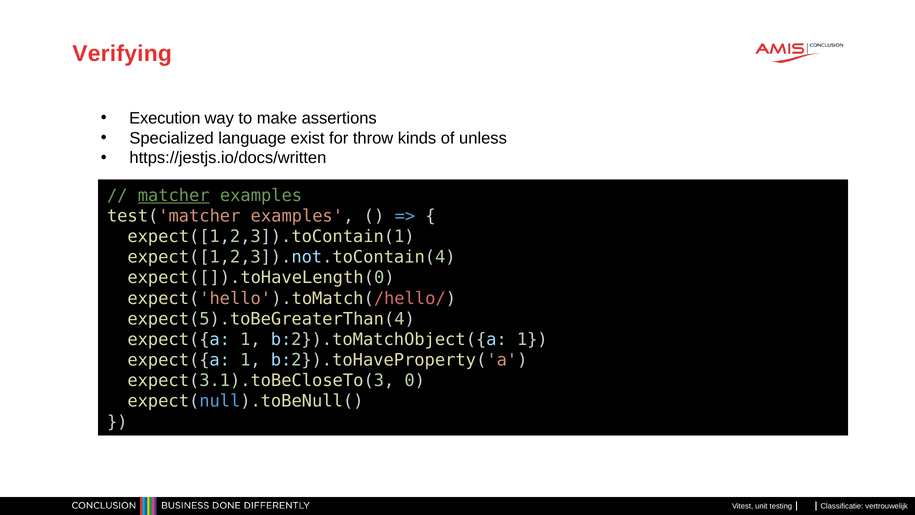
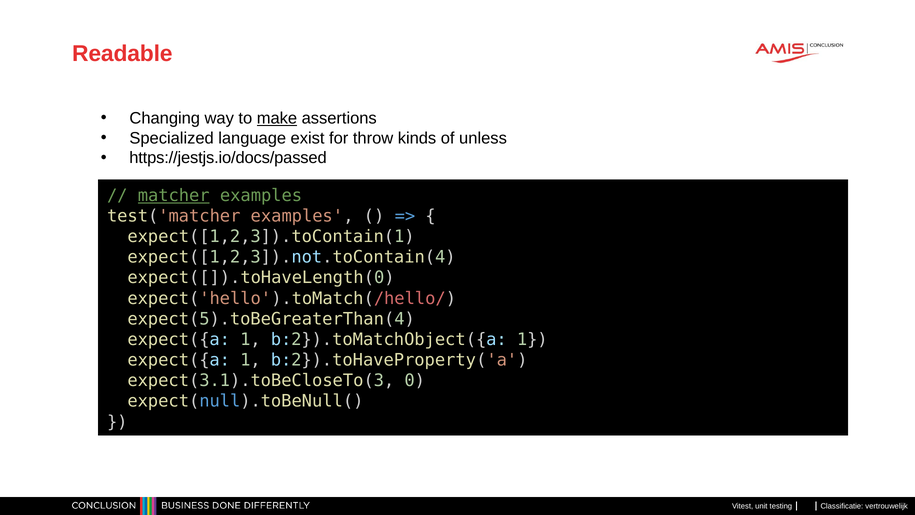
Verifying: Verifying -> Readable
Execution: Execution -> Changing
make underline: none -> present
https://jestjs.io/docs/written: https://jestjs.io/docs/written -> https://jestjs.io/docs/passed
